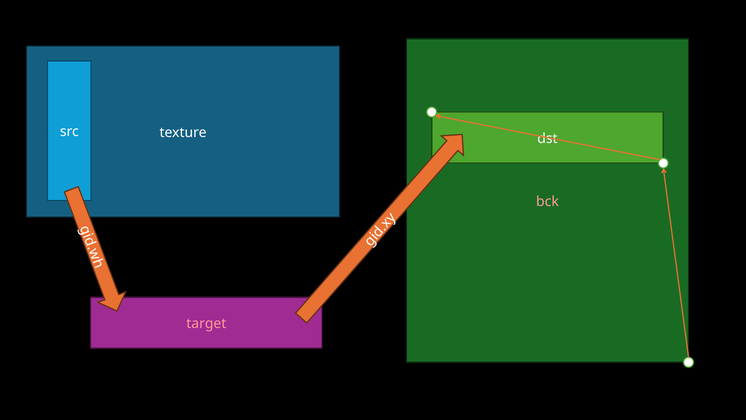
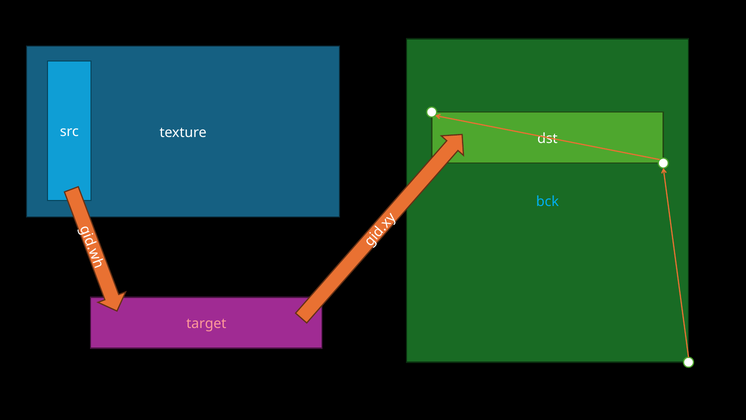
bck colour: pink -> light blue
